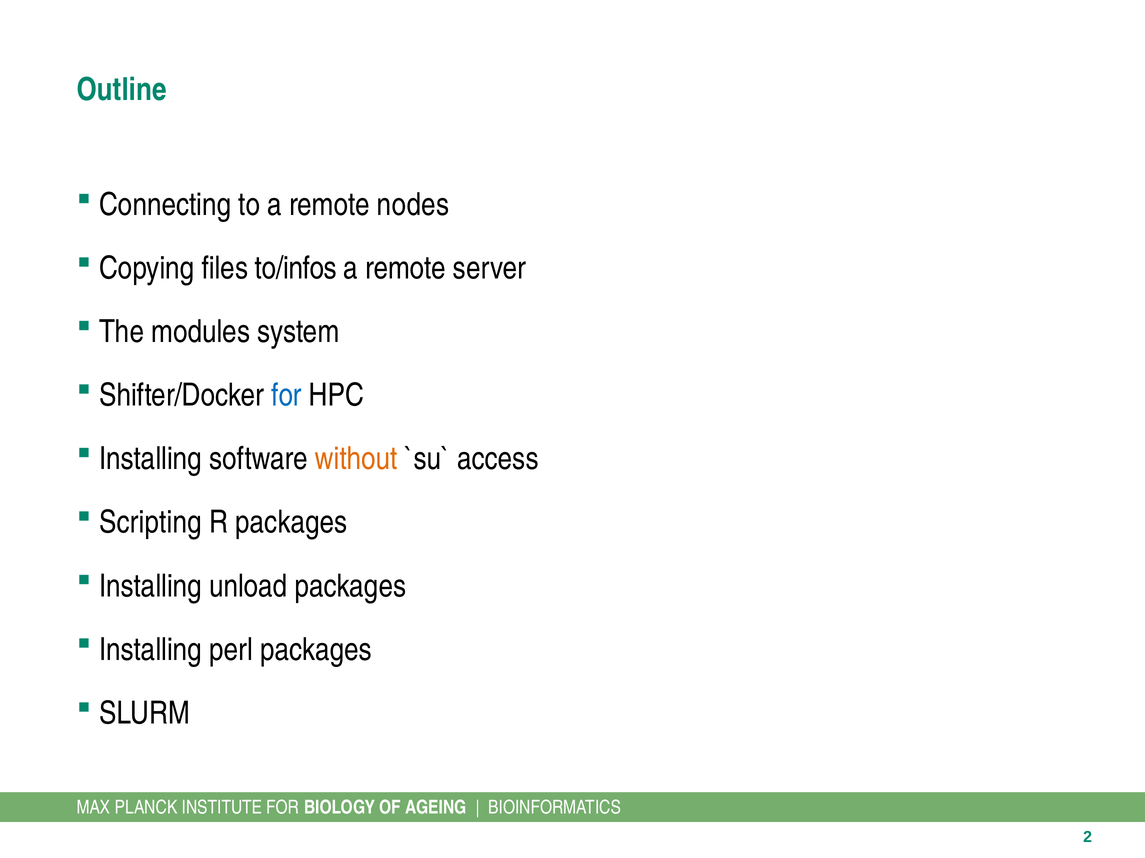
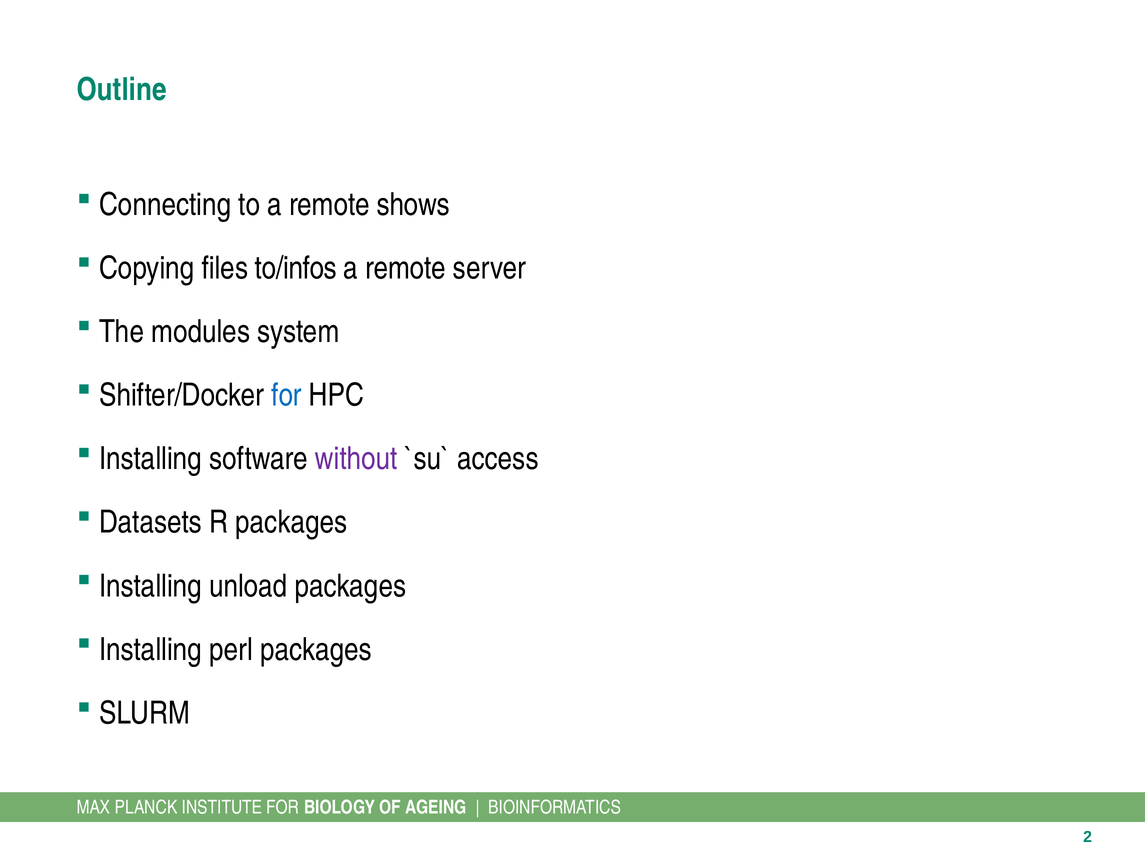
nodes: nodes -> shows
without colour: orange -> purple
Scripting: Scripting -> Datasets
